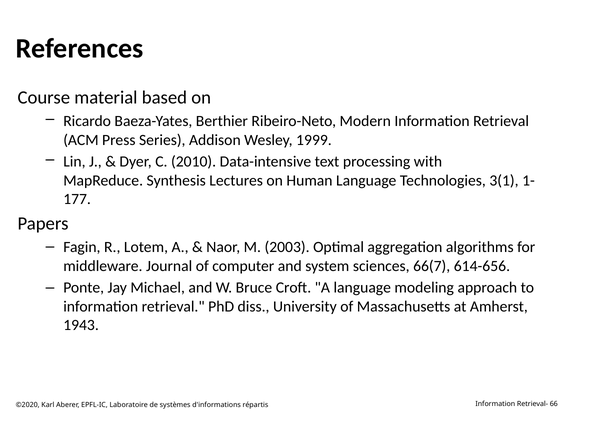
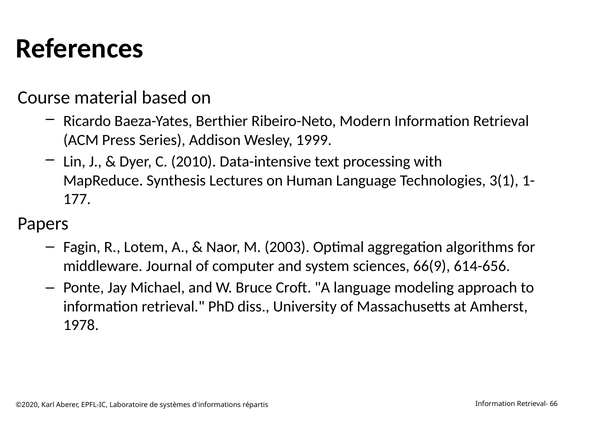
66(7: 66(7 -> 66(9
1943: 1943 -> 1978
